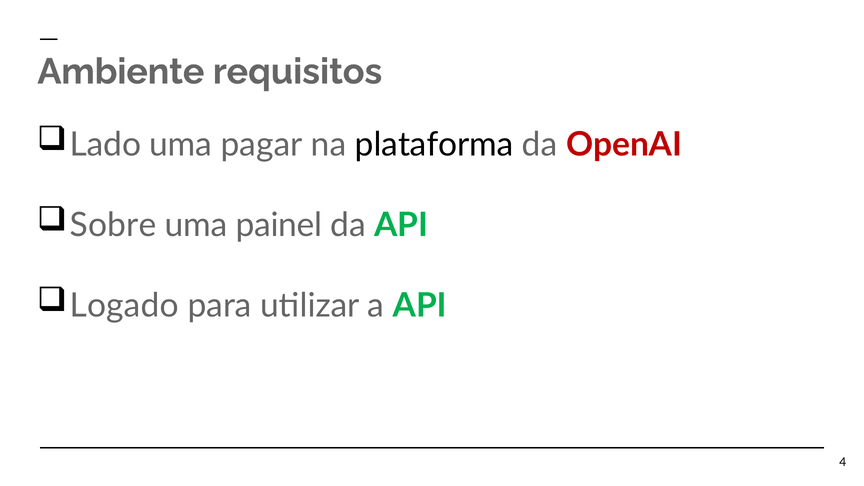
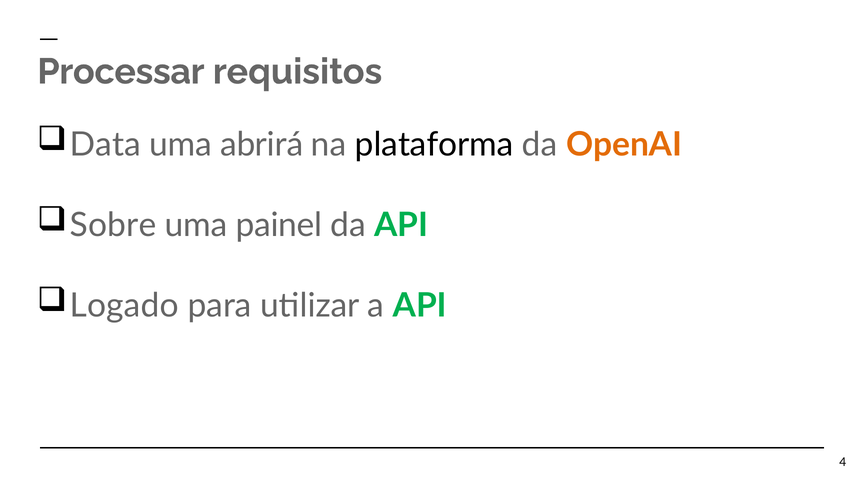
Ambiente: Ambiente -> Processar
Lado: Lado -> Data
pagar: pagar -> abrirá
OpenAI colour: red -> orange
